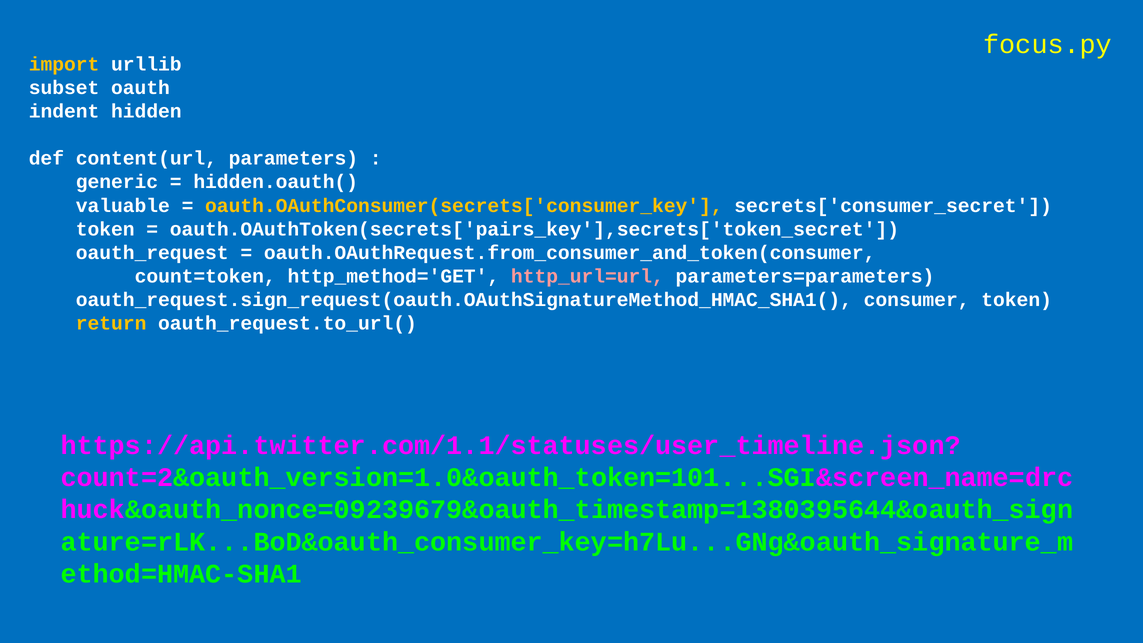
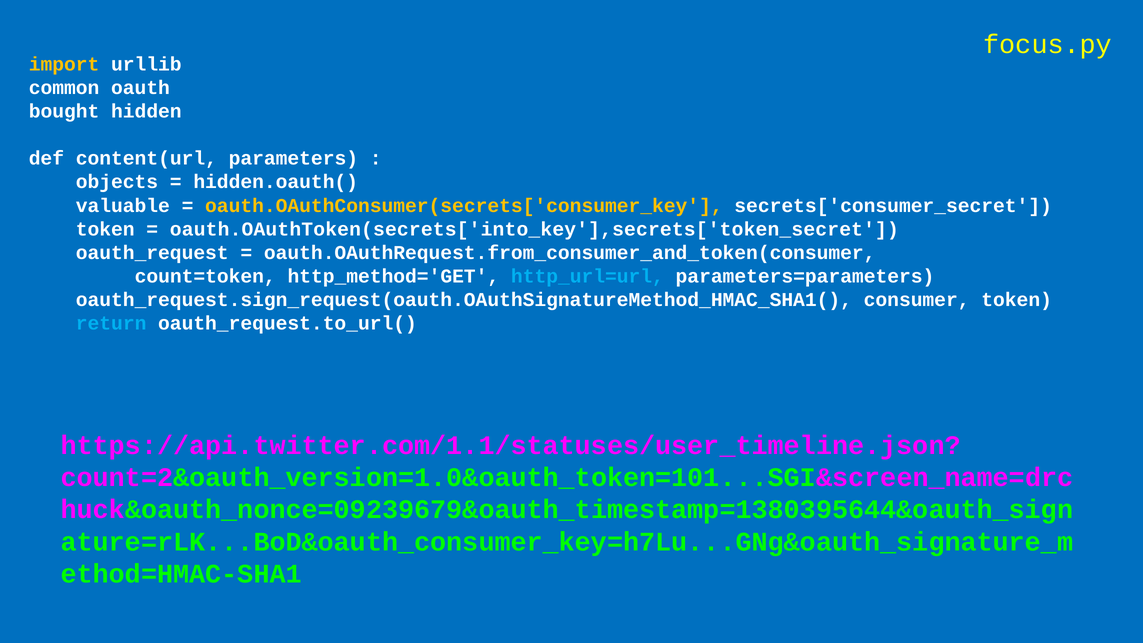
subset: subset -> common
indent: indent -> bought
generic: generic -> objects
oauth.OAuthToken(secrets['pairs_key'],secrets['token_secret: oauth.OAuthToken(secrets['pairs_key'],secrets['token_secret -> oauth.OAuthToken(secrets['into_key'],secrets['token_secret
http_url=url colour: pink -> light blue
return colour: yellow -> light blue
